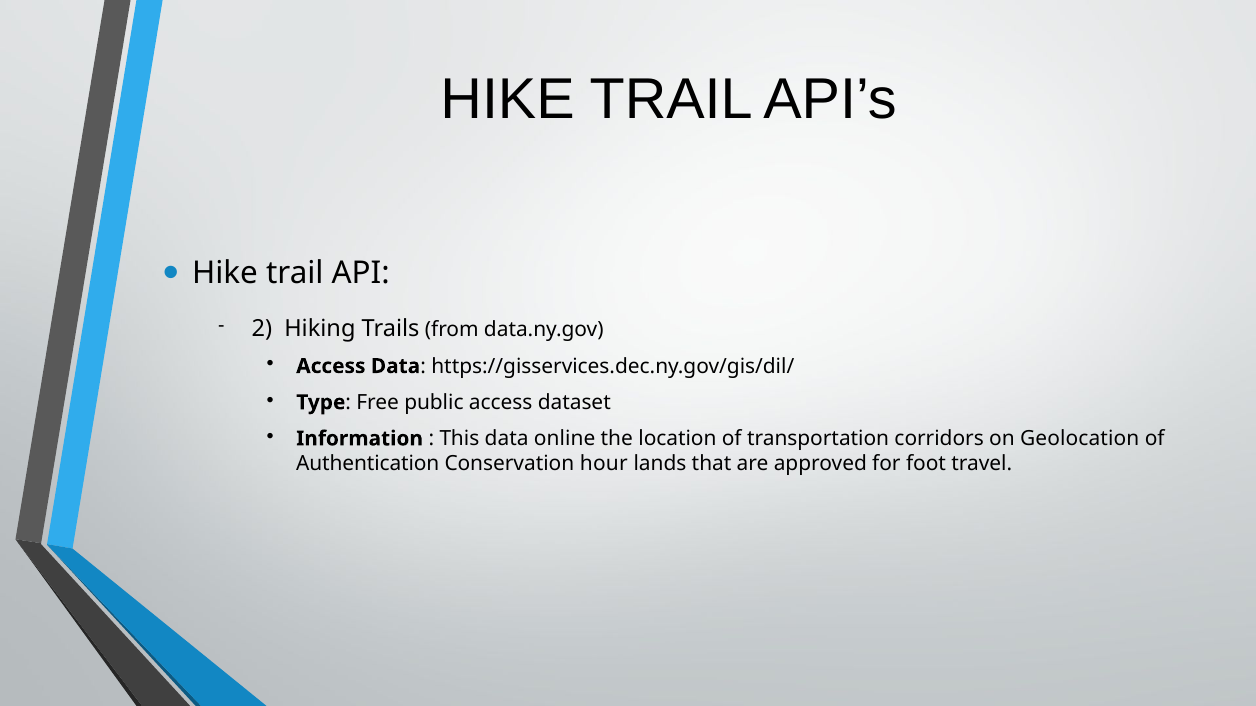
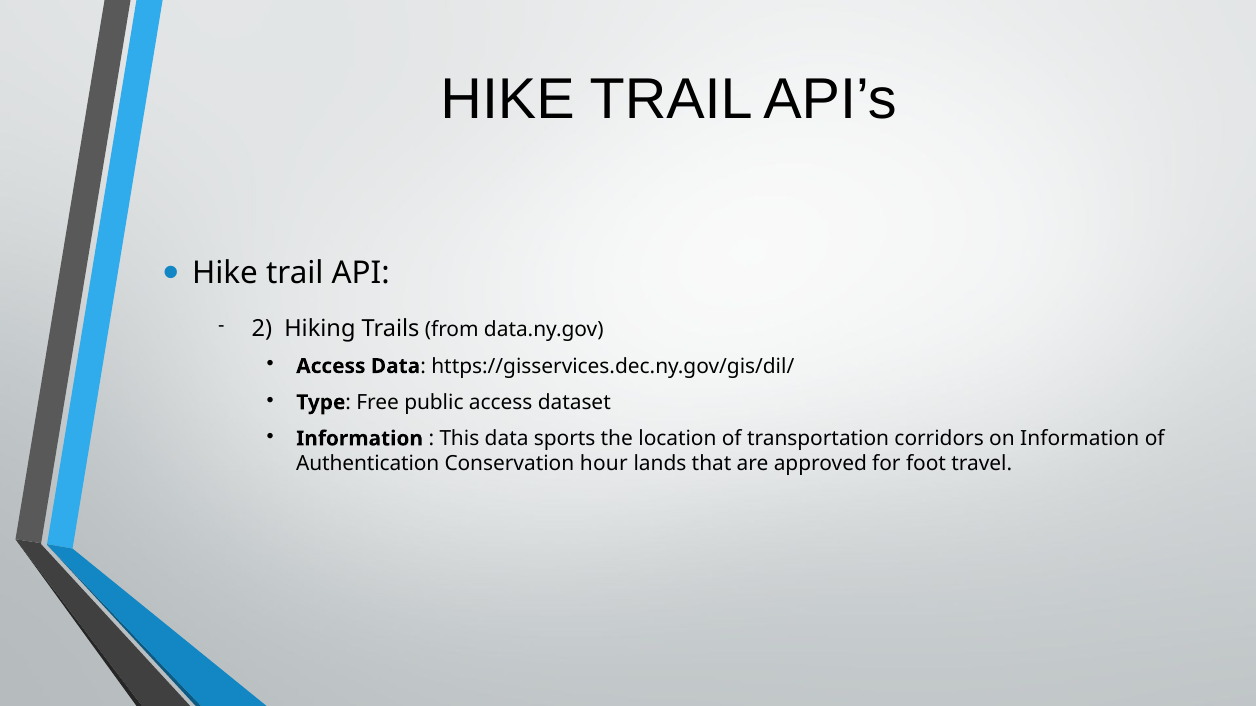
online: online -> sports
on Geolocation: Geolocation -> Information
